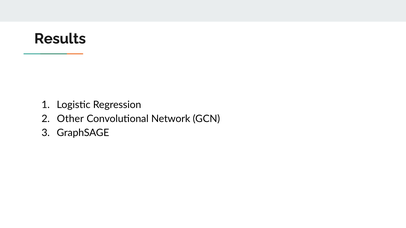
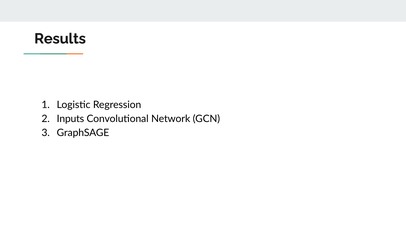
Other: Other -> Inputs
